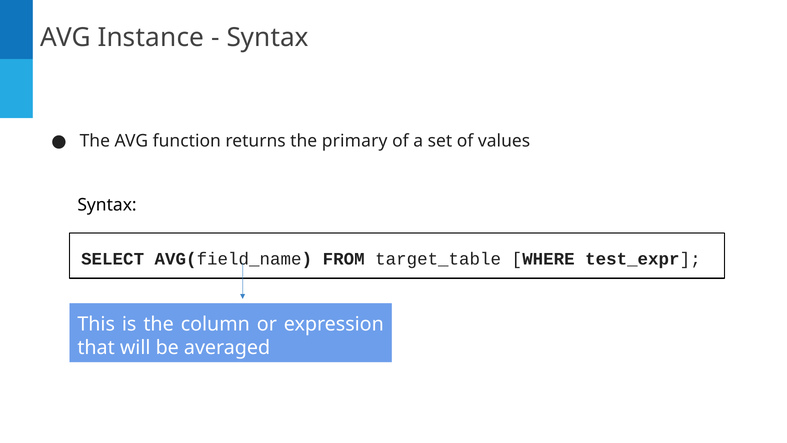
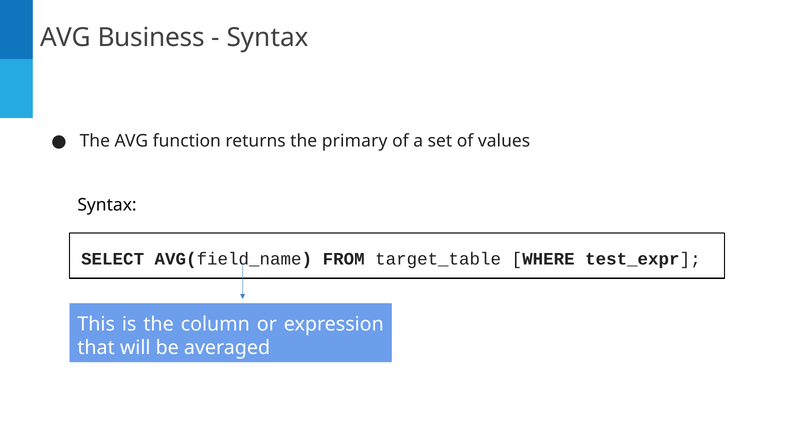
Instance: Instance -> Business
